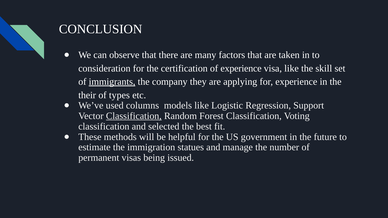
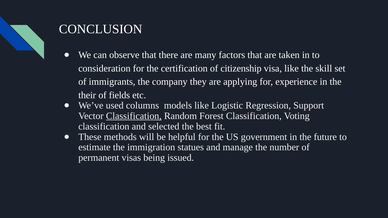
of experience: experience -> citizenship
immigrants underline: present -> none
types: types -> fields
